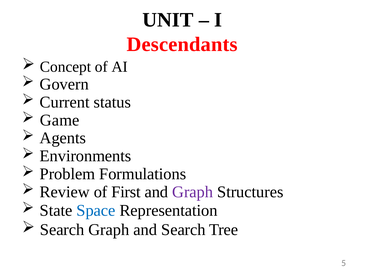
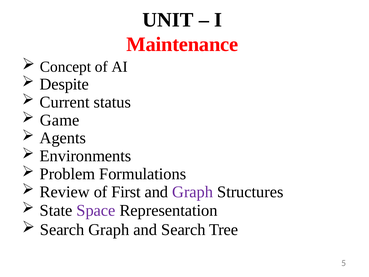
Descendants: Descendants -> Maintenance
Govern: Govern -> Despite
Space colour: blue -> purple
